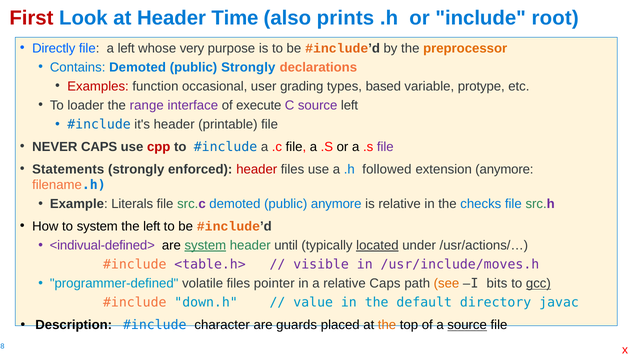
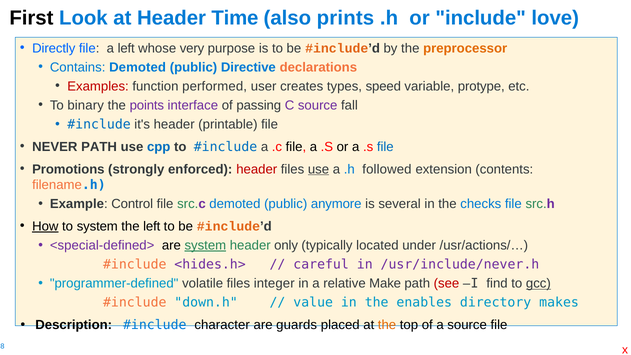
First colour: red -> black
root: root -> love
public Strongly: Strongly -> Directive
occasional: occasional -> performed
grading: grading -> creates
based: based -> speed
loader: loader -> binary
range: range -> points
execute: execute -> passing
source left: left -> fall
NEVER CAPS: CAPS -> PATH
cpp colour: red -> blue
file at (385, 147) colour: purple -> blue
Statements: Statements -> Promotions
use at (319, 169) underline: none -> present
extension anymore: anymore -> contents
Literals: Literals -> Control
is relative: relative -> several
How underline: none -> present
<indivual-defined>: <indivual-defined> -> <special-defined>
until: until -> only
located underline: present -> none
<table.h>: <table.h> -> <hides.h>
visible: visible -> careful
/usr/include/moves.h: /usr/include/moves.h -> /usr/include/never.h
pointer: pointer -> integer
relative Caps: Caps -> Make
see colour: orange -> red
bits: bits -> find
default: default -> enables
javac: javac -> makes
source at (467, 325) underline: present -> none
